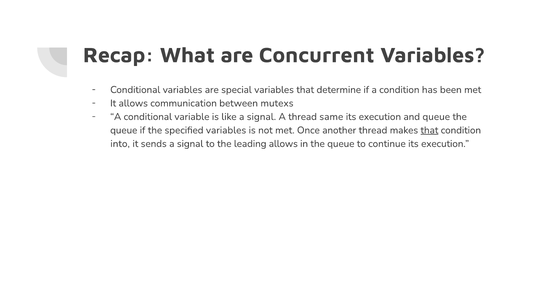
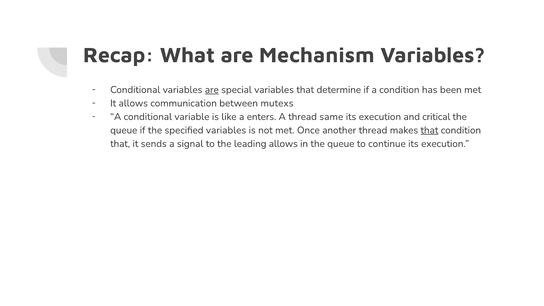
Concurrent: Concurrent -> Mechanism
are at (212, 90) underline: none -> present
like a signal: signal -> enters
and queue: queue -> critical
into at (120, 144): into -> that
